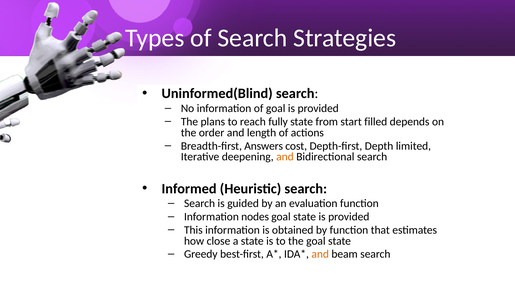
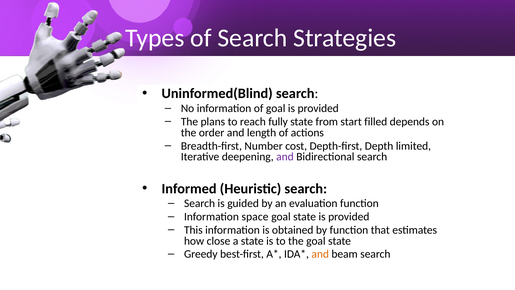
Answers: Answers -> Number
and at (285, 157) colour: orange -> purple
nodes: nodes -> space
